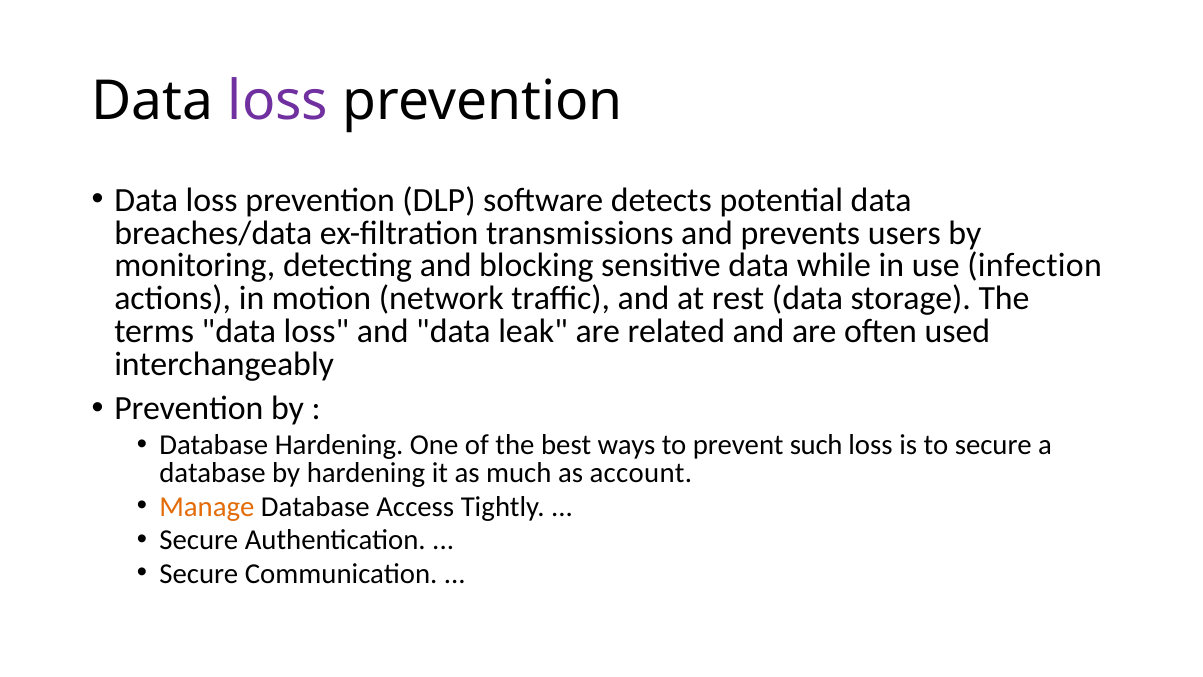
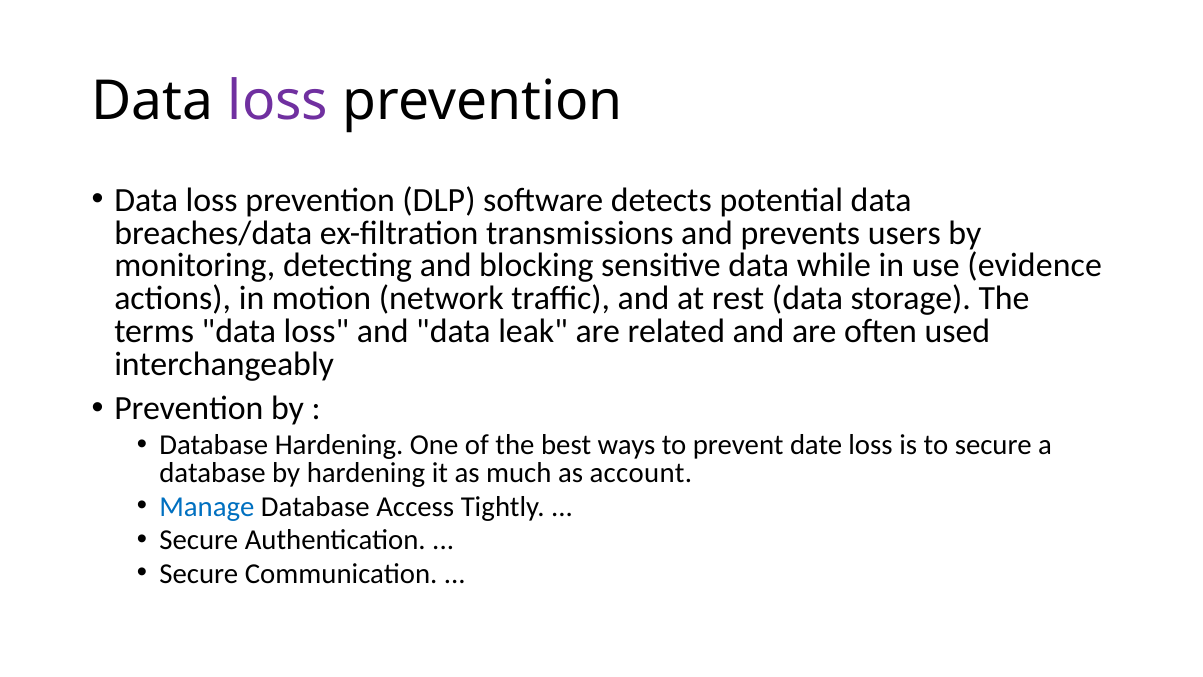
infection: infection -> evidence
such: such -> date
Manage colour: orange -> blue
